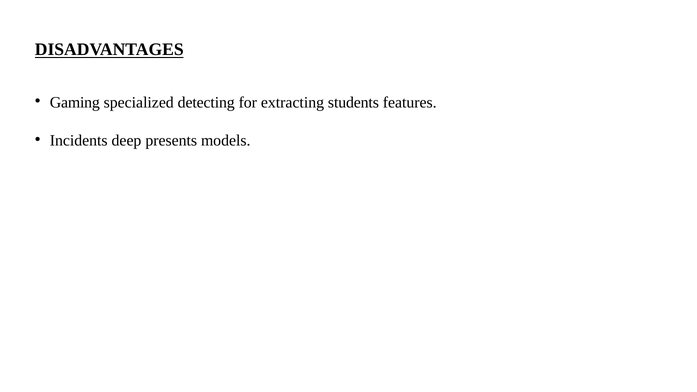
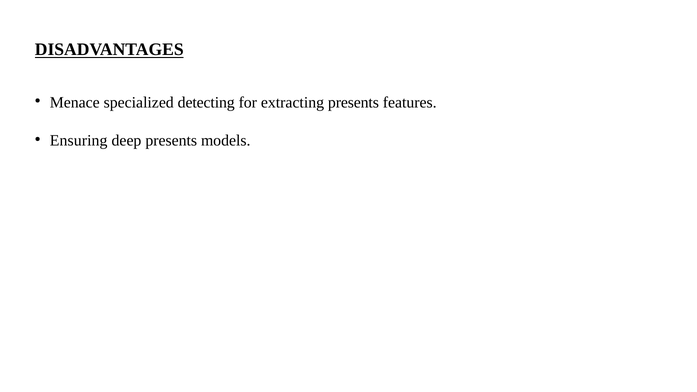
Gaming: Gaming -> Menace
extracting students: students -> presents
Incidents: Incidents -> Ensuring
